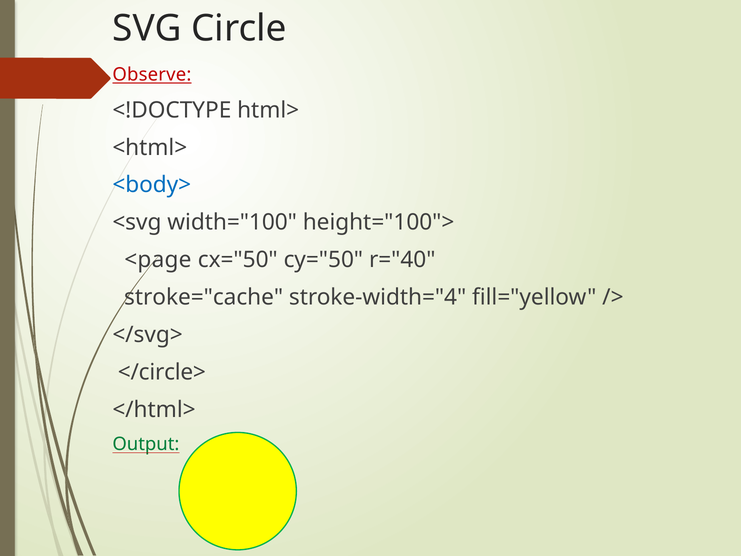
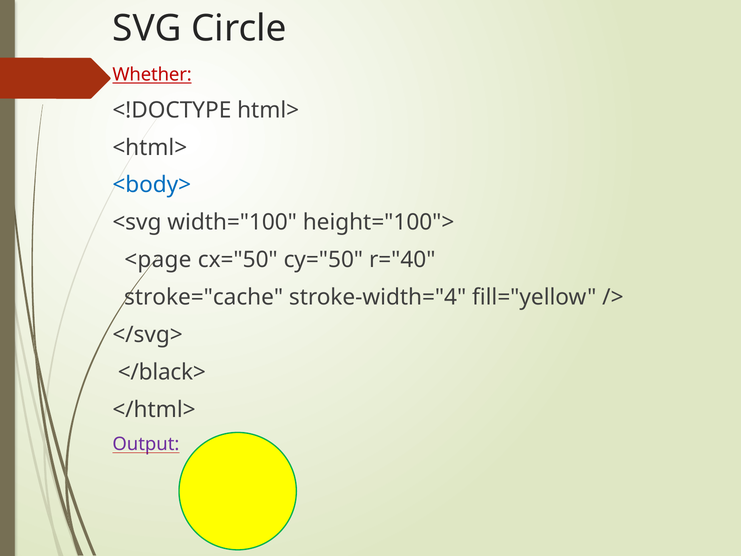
Observe: Observe -> Whether
</circle>: </circle> -> </black>
Output colour: green -> purple
